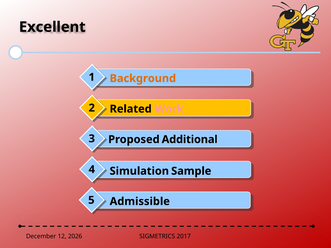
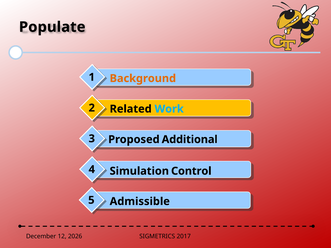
Excellent: Excellent -> Populate
Work colour: pink -> light blue
Sample: Sample -> Control
